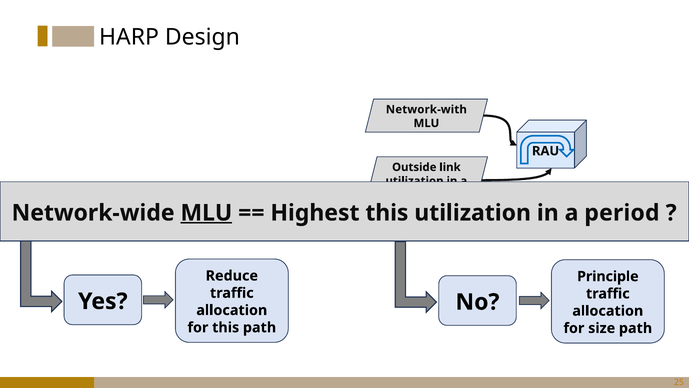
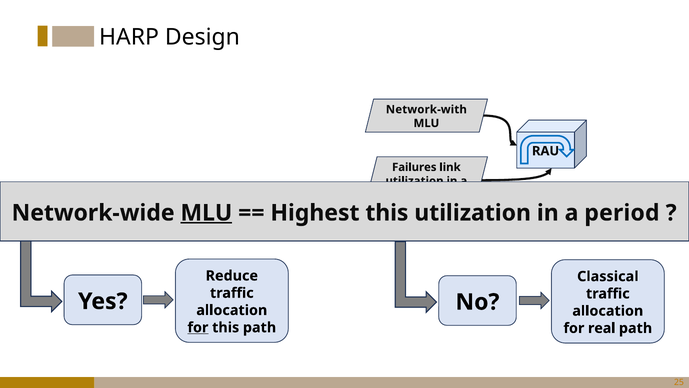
Outside: Outside -> Failures
Principle: Principle -> Classical
for at (198, 327) underline: none -> present
size: size -> real
